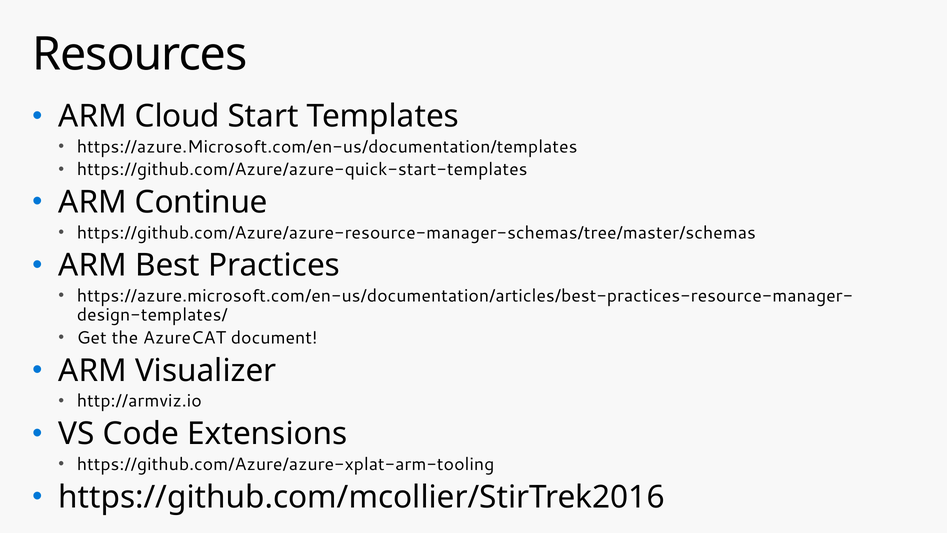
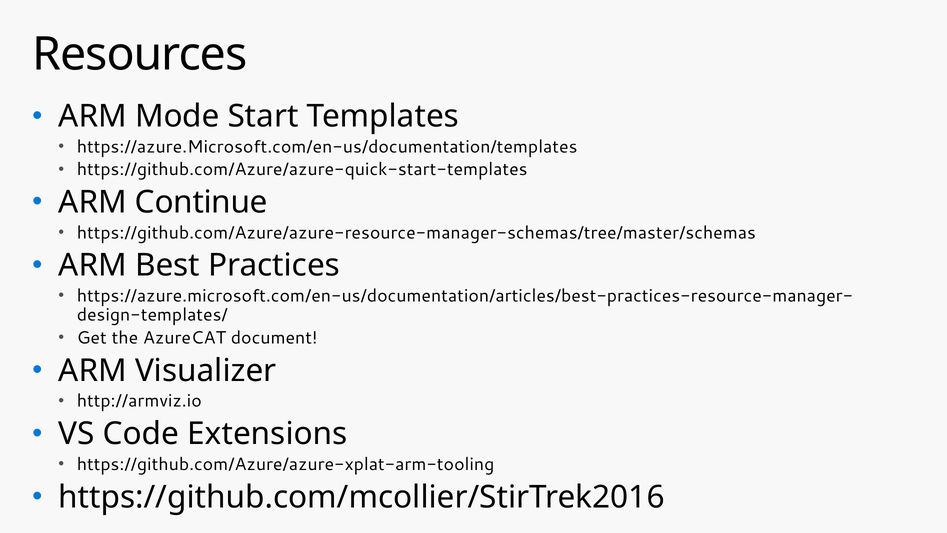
Cloud: Cloud -> Mode
